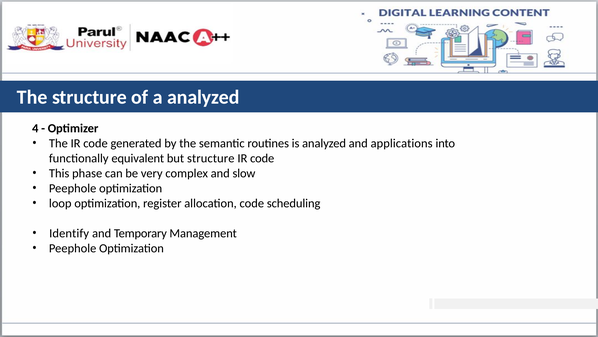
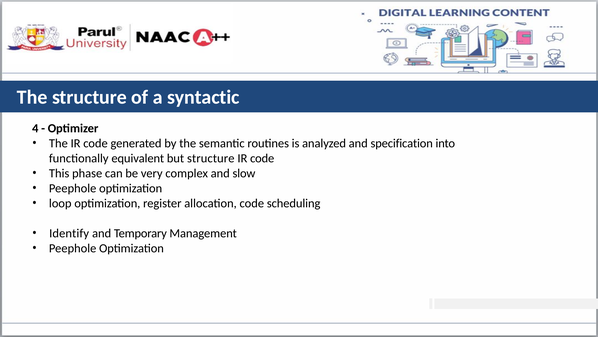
a analyzed: analyzed -> syntactic
applications: applications -> specification
